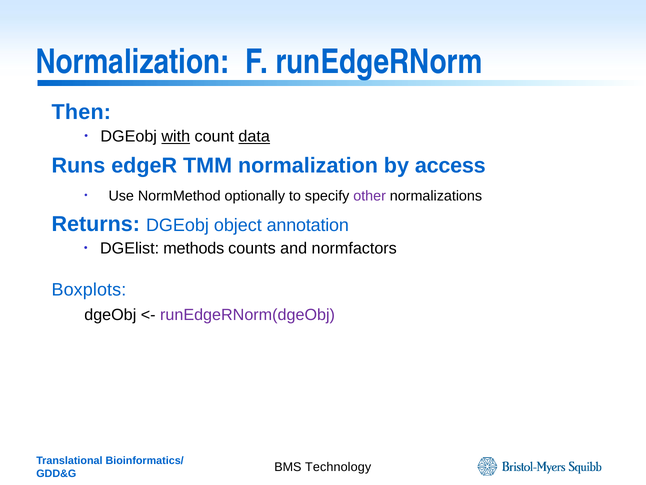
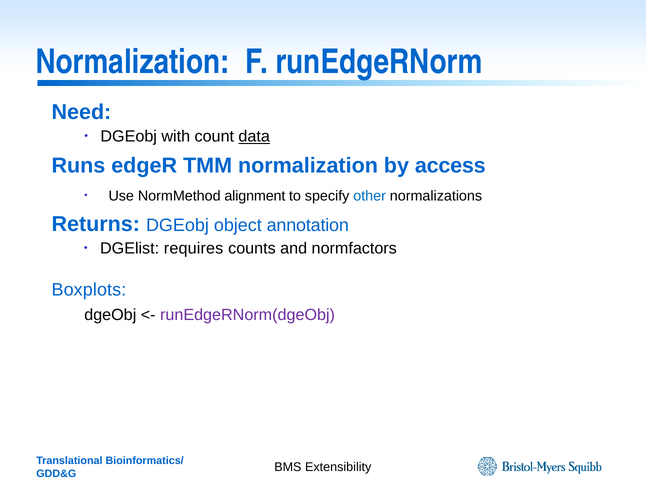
Then: Then -> Need
with underline: present -> none
optionally: optionally -> alignment
other colour: purple -> blue
methods: methods -> requires
Technology: Technology -> Extensibility
